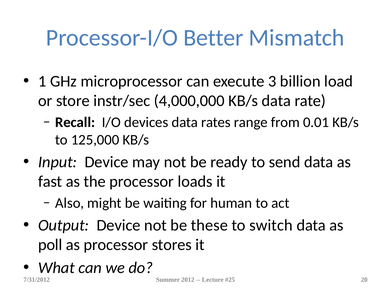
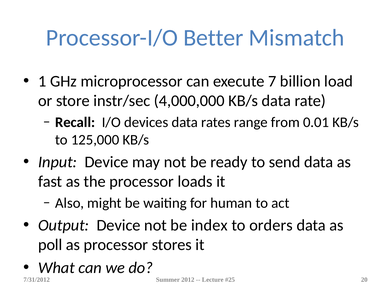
3: 3 -> 7
these: these -> index
switch: switch -> orders
